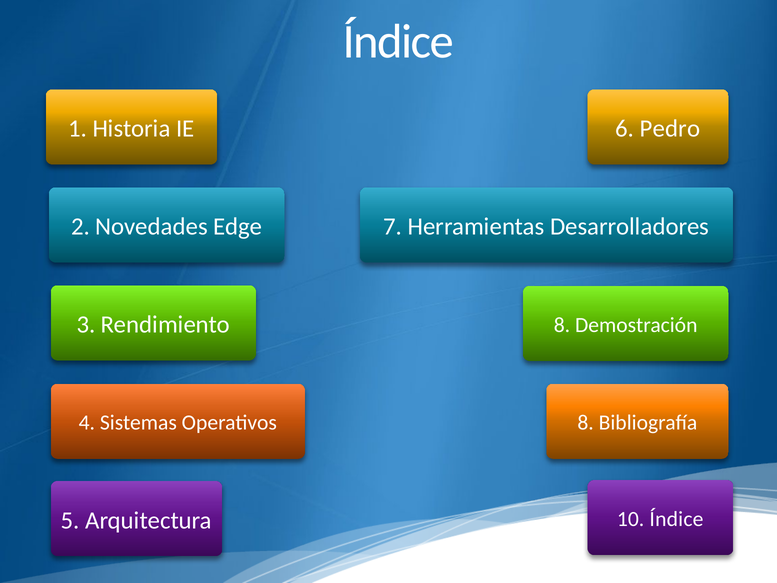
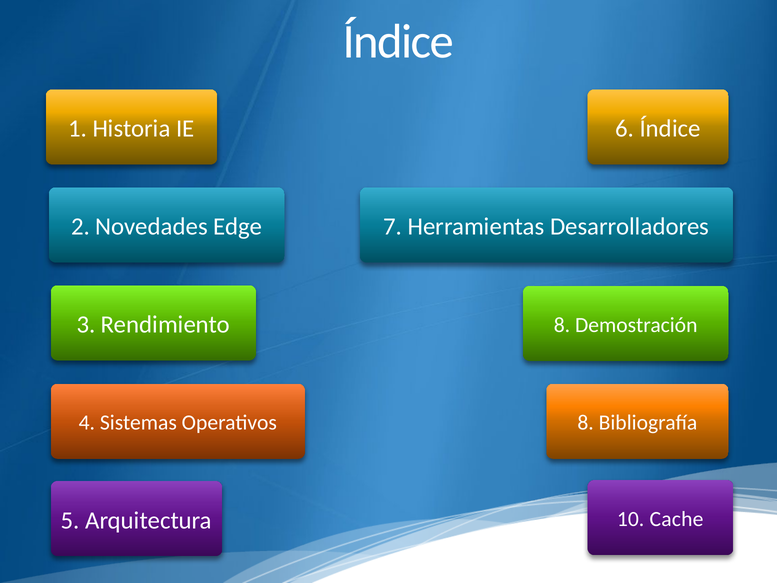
6 Pedro: Pedro -> Índice
10 Índice: Índice -> Cache
